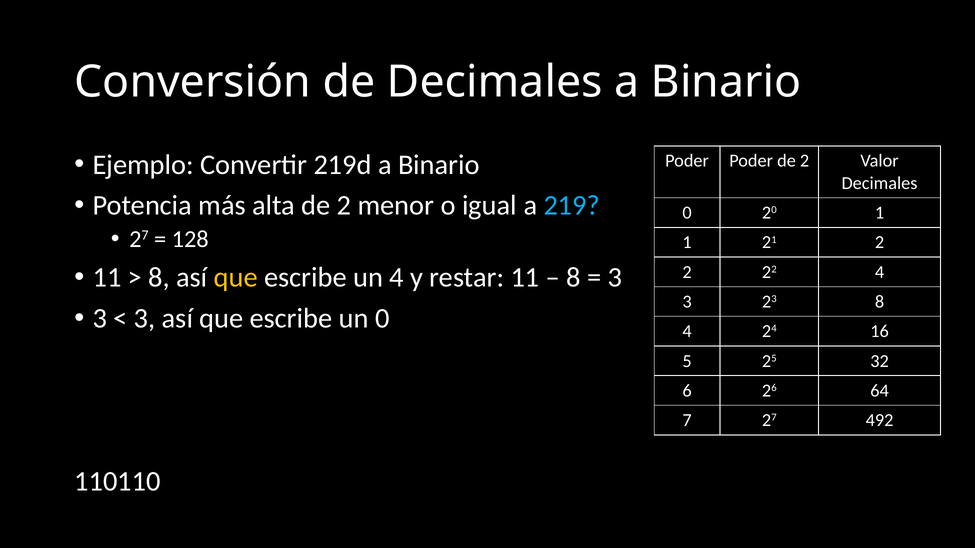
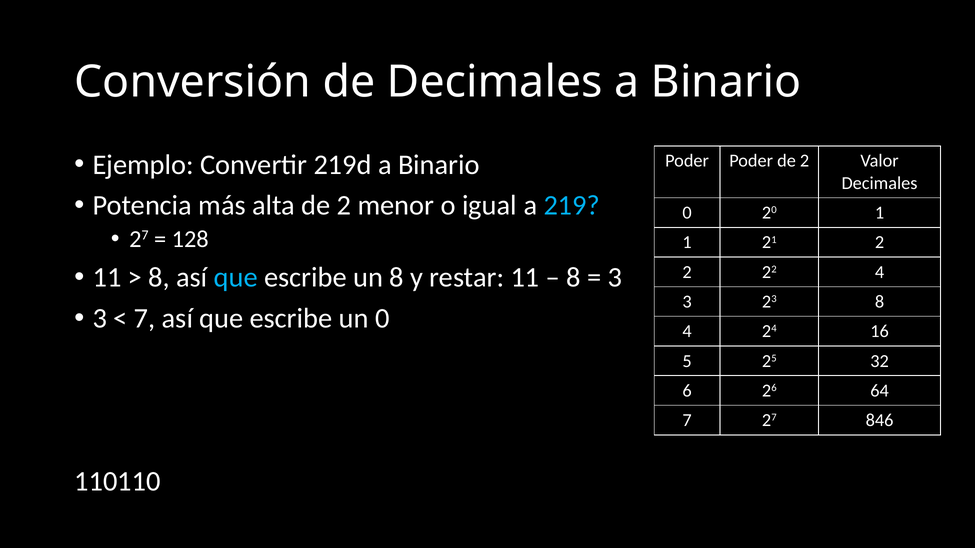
que at (236, 278) colour: yellow -> light blue
un 4: 4 -> 8
3 at (145, 319): 3 -> 7
492: 492 -> 846
